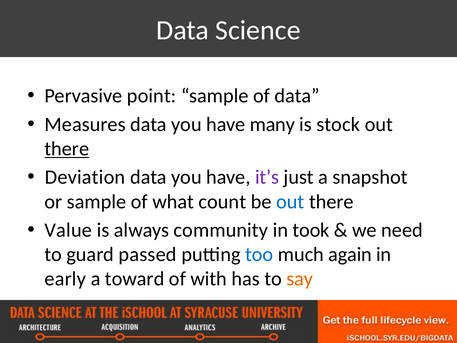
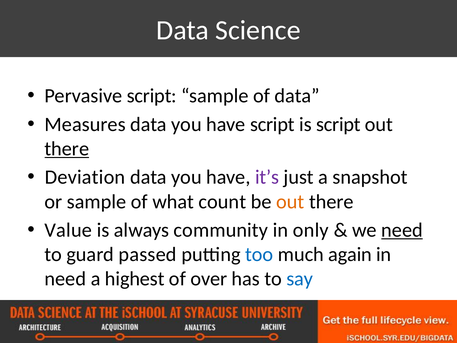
Pervasive point: point -> script
have many: many -> script
is stock: stock -> script
out at (290, 202) colour: blue -> orange
took: took -> only
need at (402, 230) underline: none -> present
early at (65, 279): early -> need
toward: toward -> highest
with: with -> over
say colour: orange -> blue
